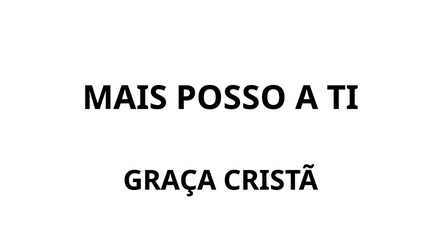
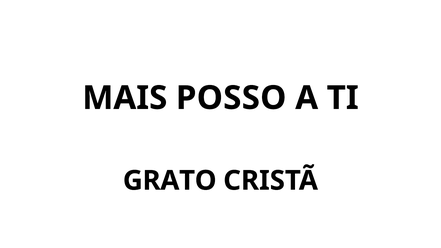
GRAÇA: GRAÇA -> GRATO
